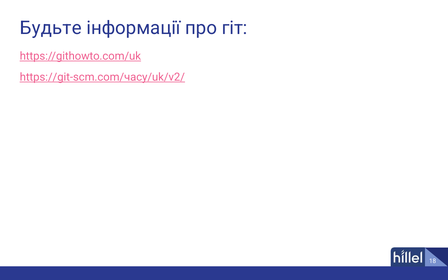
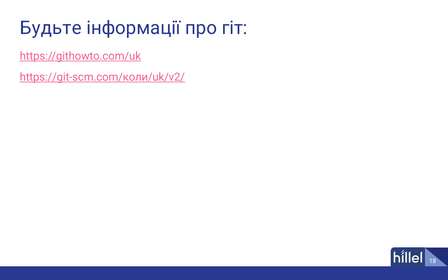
https://git-scm.com/часу/uk/v2/: https://git-scm.com/часу/uk/v2/ -> https://git-scm.com/коли/uk/v2/
